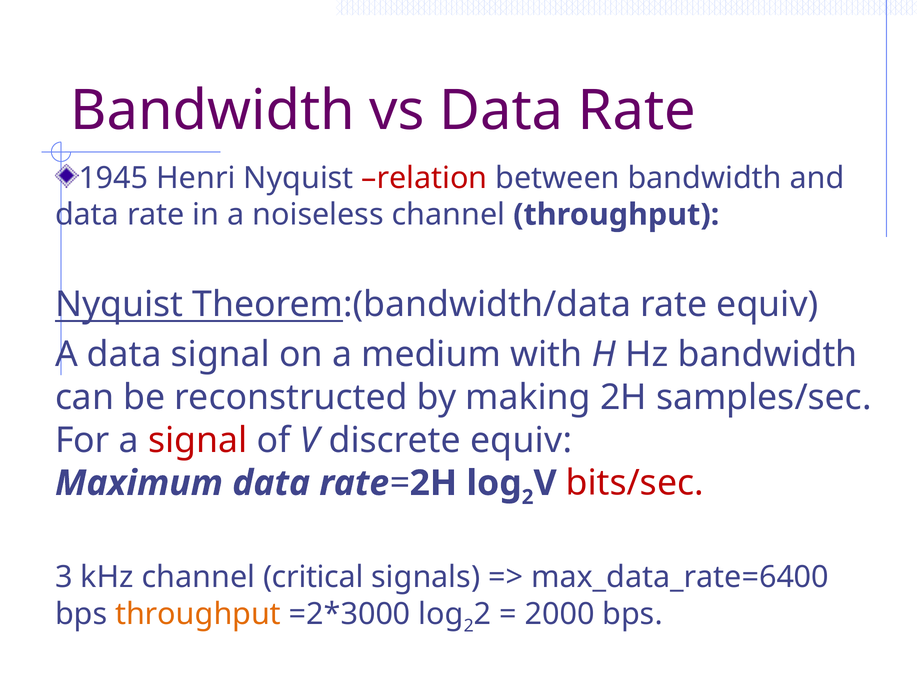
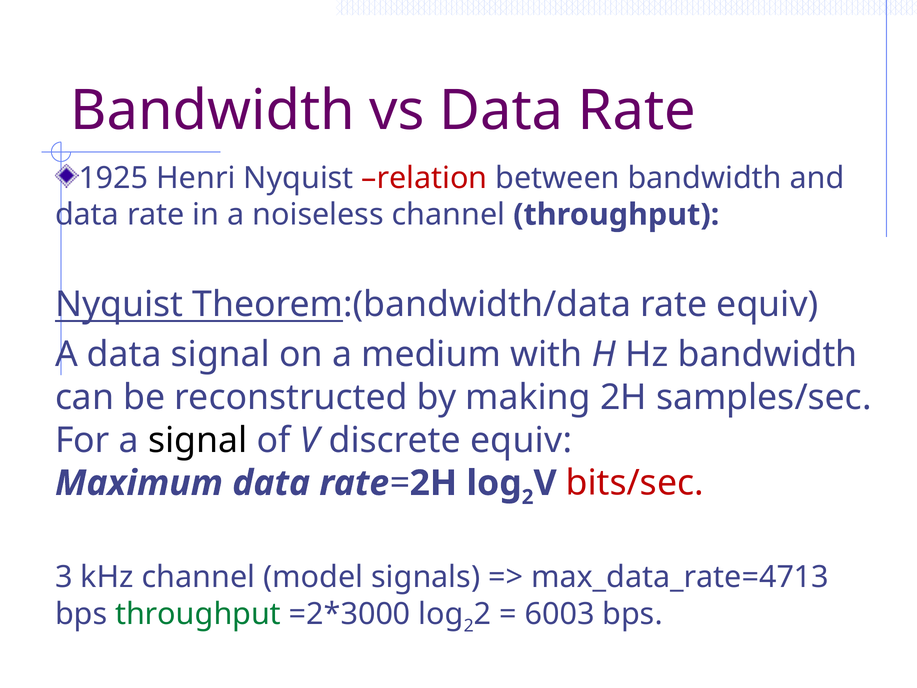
1945: 1945 -> 1925
signal at (198, 440) colour: red -> black
critical: critical -> model
max_data_rate=6400: max_data_rate=6400 -> max_data_rate=4713
throughput at (198, 614) colour: orange -> green
2000: 2000 -> 6003
